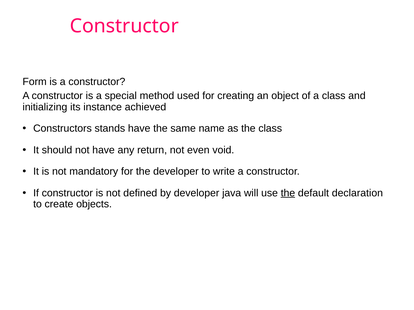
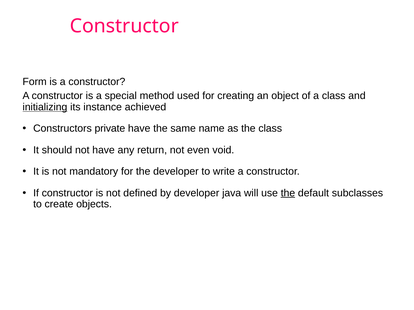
initializing underline: none -> present
stands: stands -> private
declaration: declaration -> subclasses
